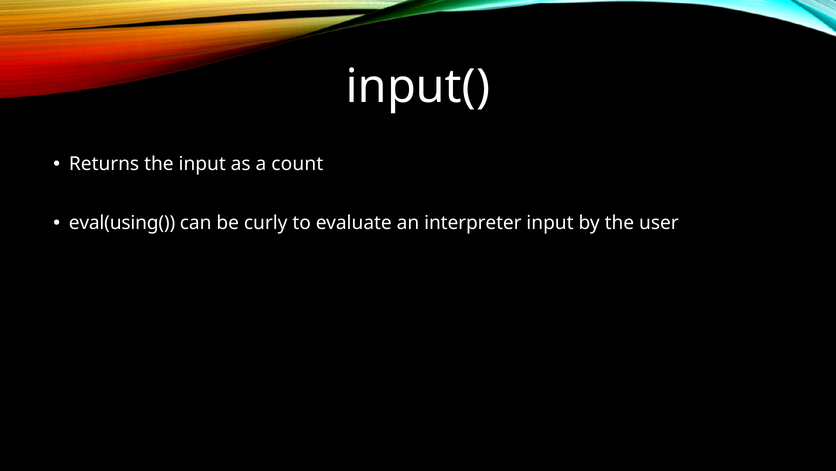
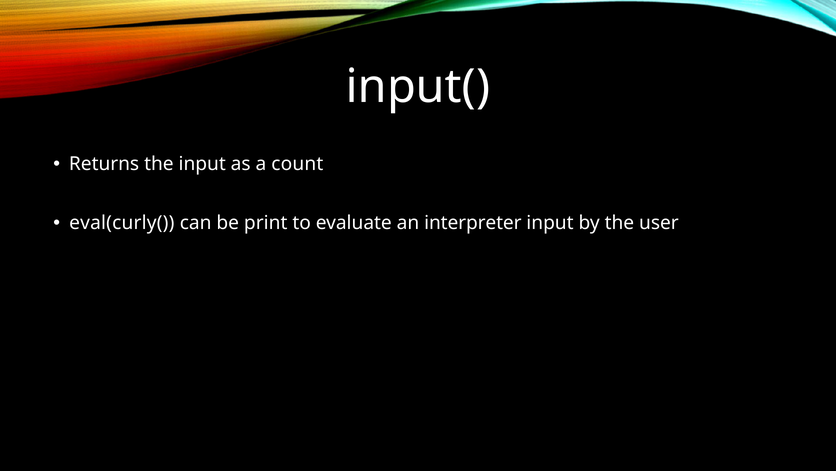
eval(using(: eval(using( -> eval(curly(
curly: curly -> print
